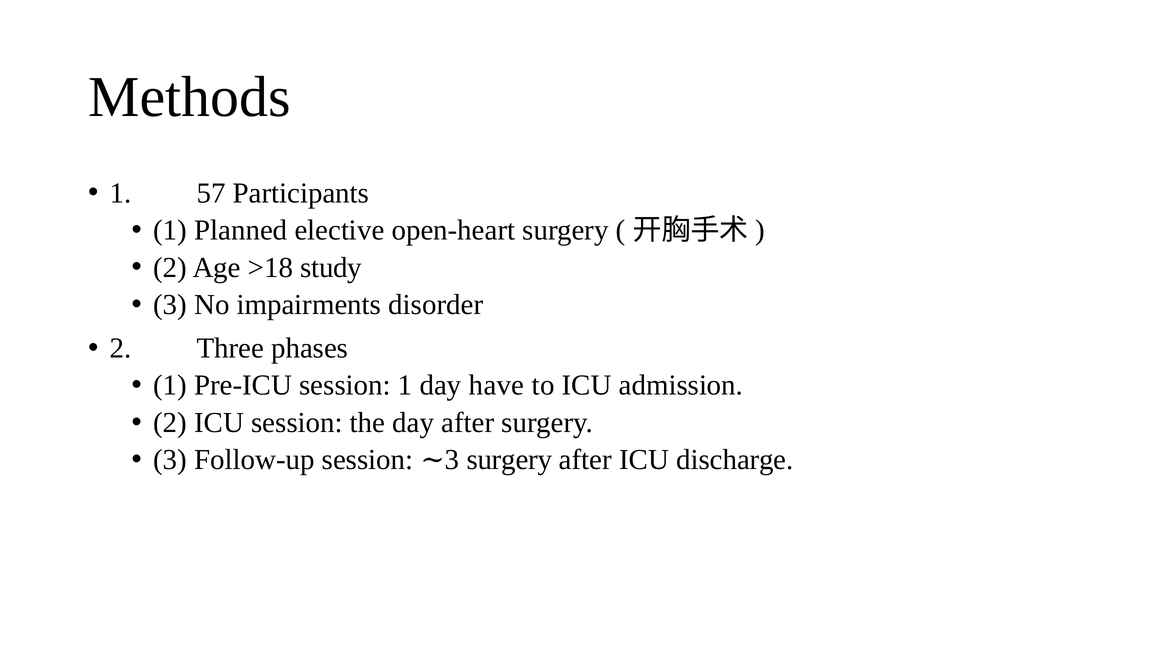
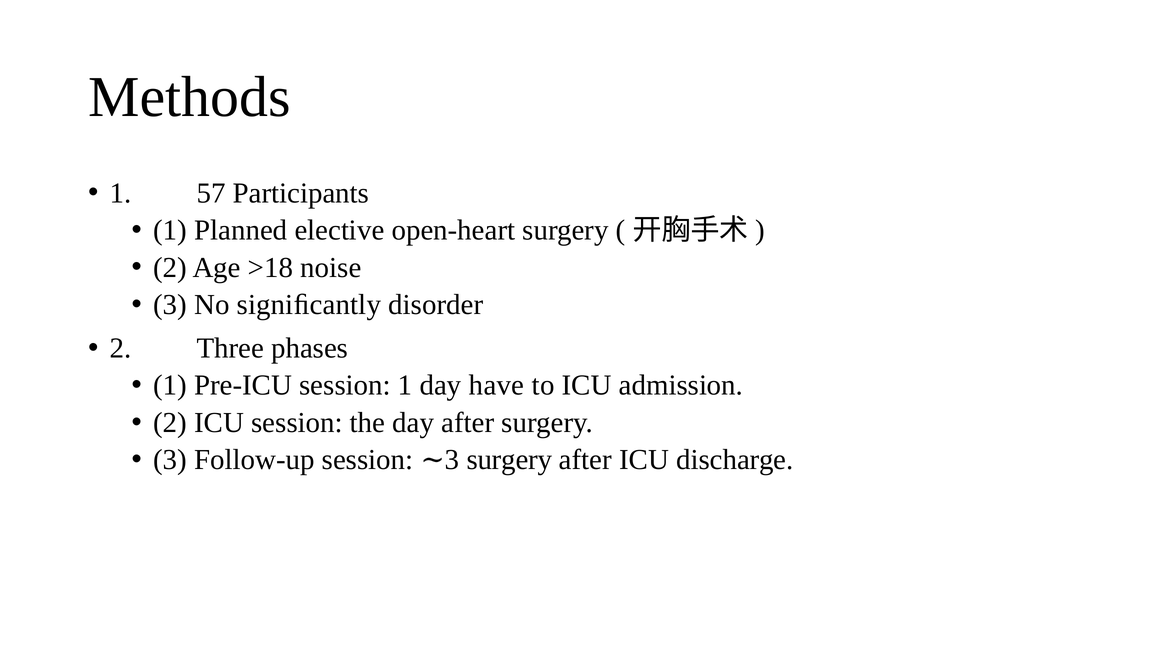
study: study -> noise
impairments: impairments -> signiﬁcantly
